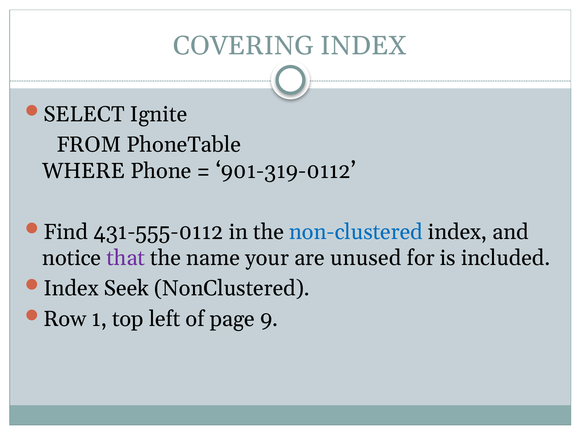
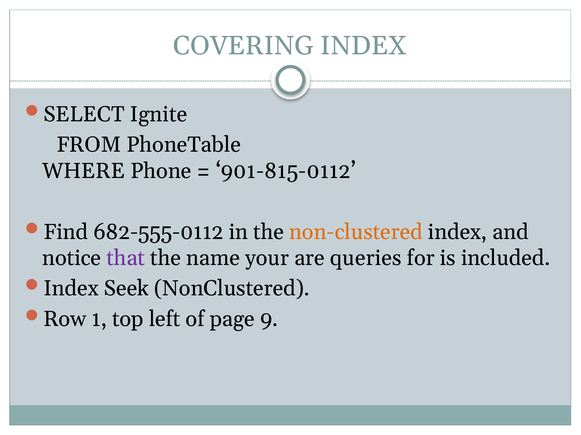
901-319-0112: 901-319-0112 -> 901-815-0112
431-555-0112: 431-555-0112 -> 682-555-0112
non-clustered colour: blue -> orange
unused: unused -> queries
